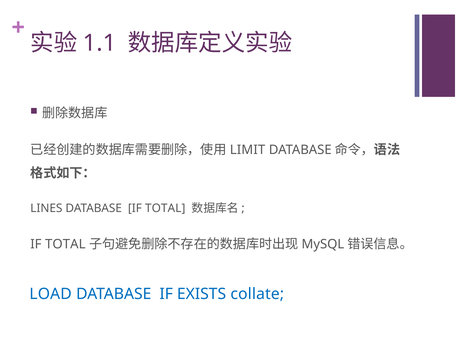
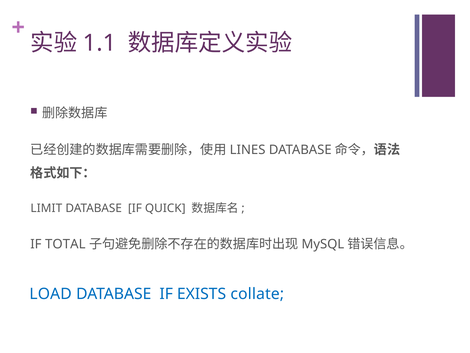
LIMIT: LIMIT -> LINES
LINES: LINES -> LIMIT
DATABASE IF TOTAL: TOTAL -> QUICK
